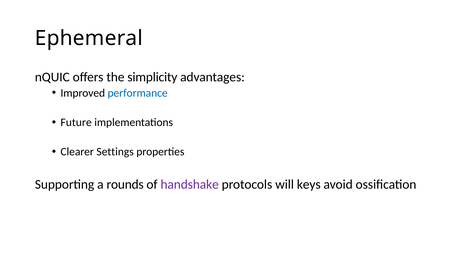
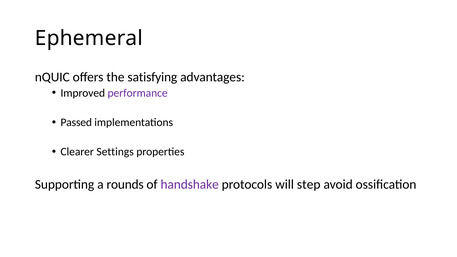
simplicity: simplicity -> satisfying
performance colour: blue -> purple
Future: Future -> Passed
keys: keys -> step
